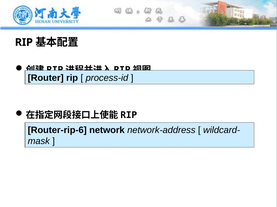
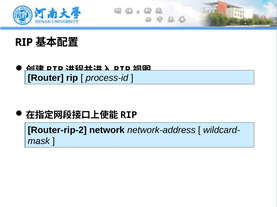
Router-rip-6: Router-rip-6 -> Router-rip-2
